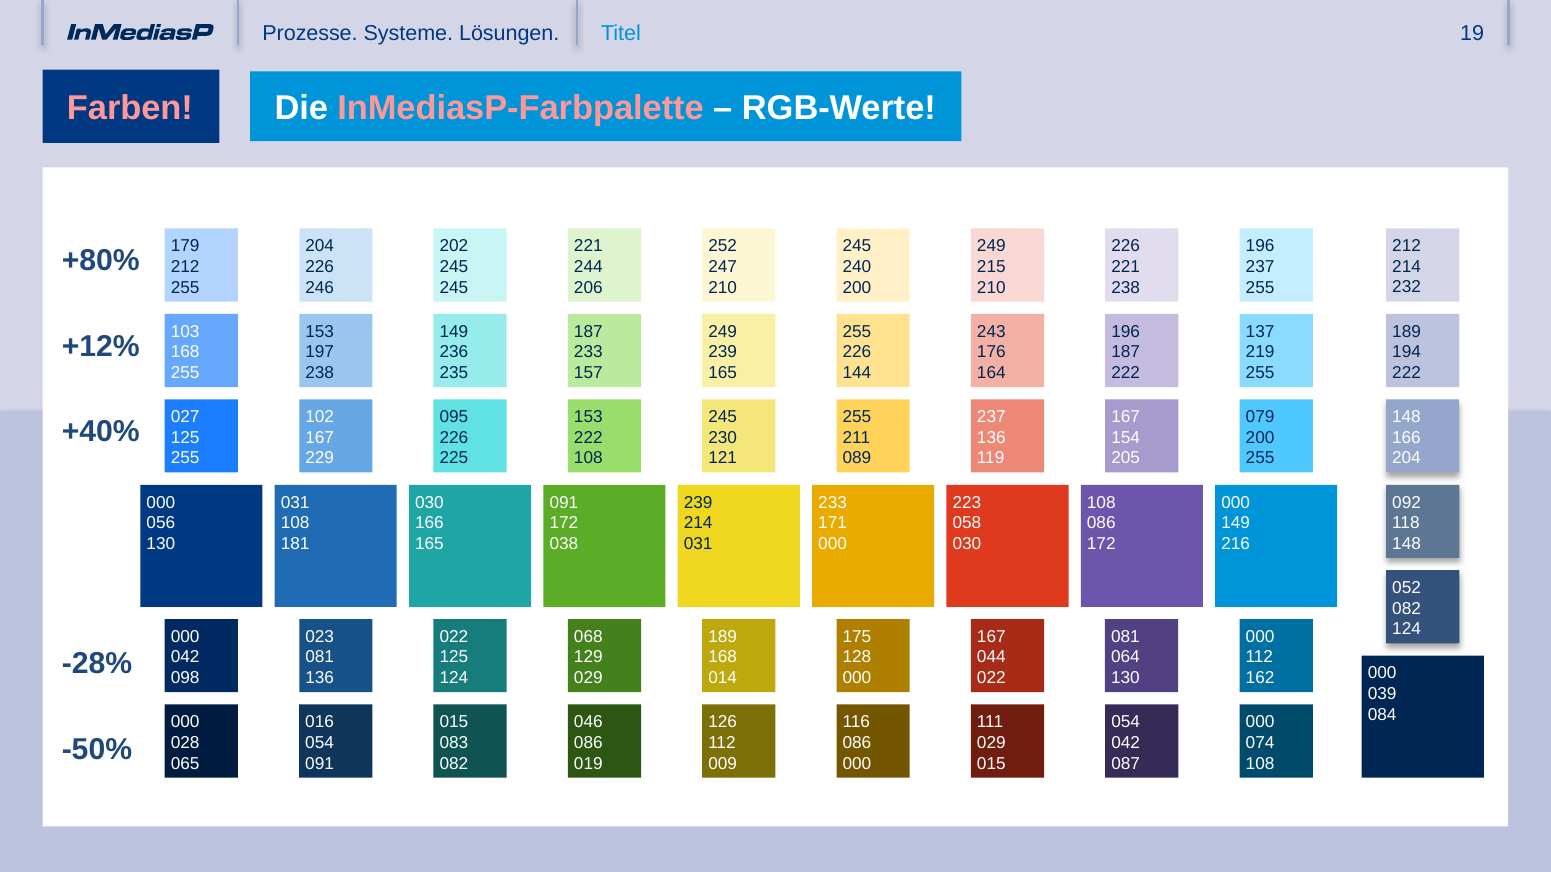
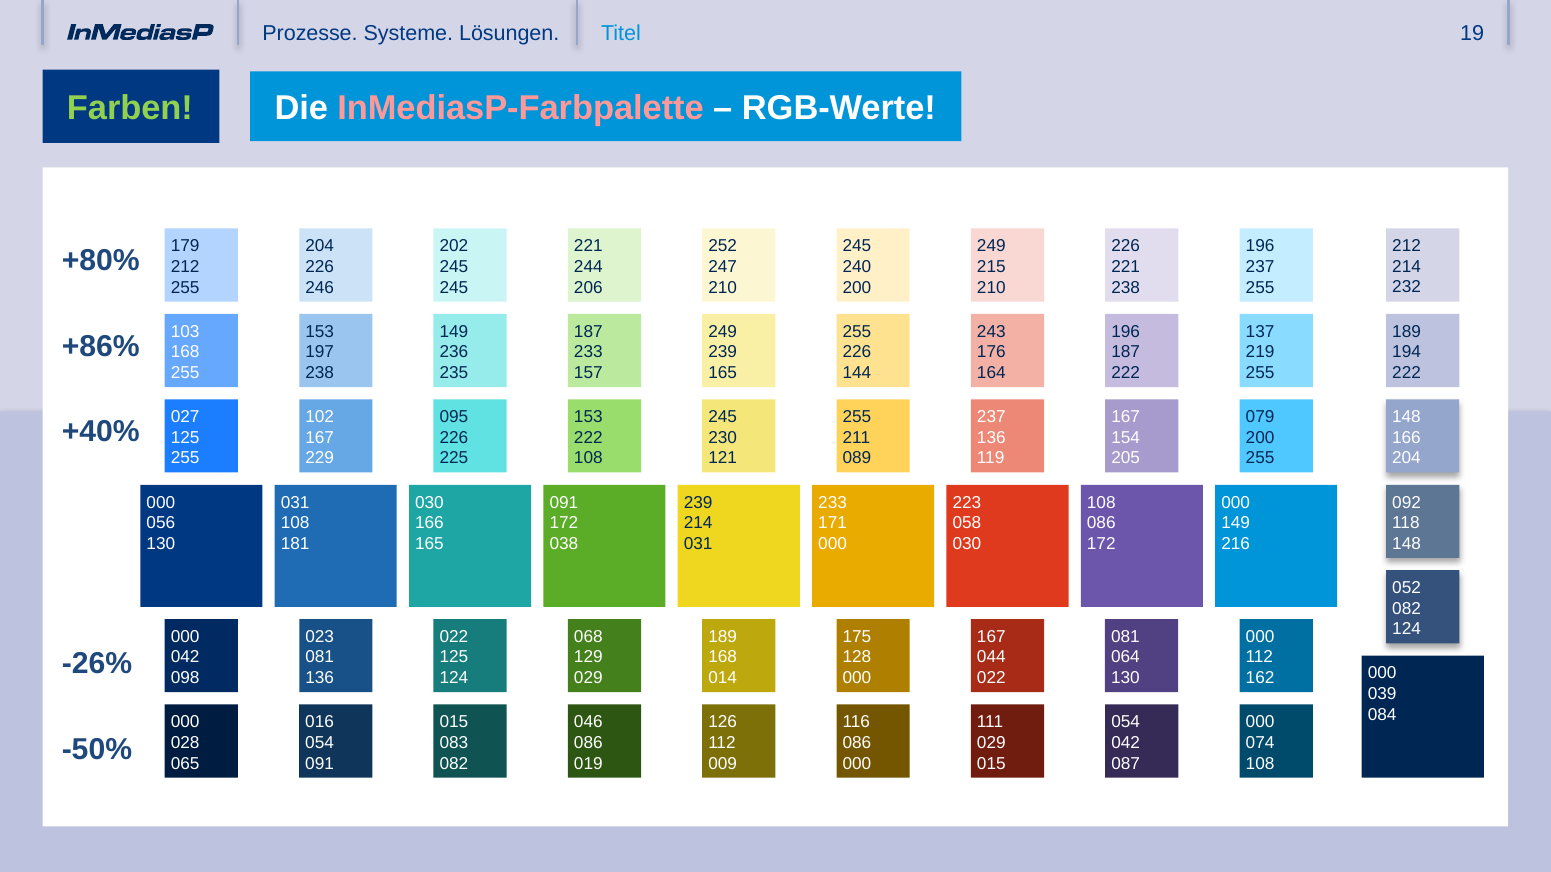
Farben colour: pink -> light green
+12%: +12% -> +86%
-28%: -28% -> -26%
